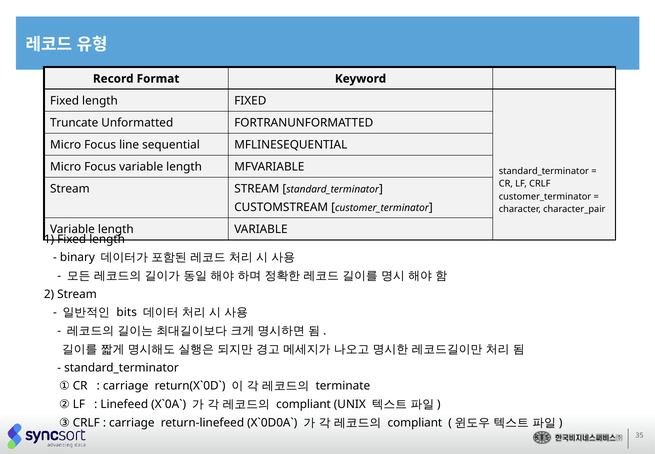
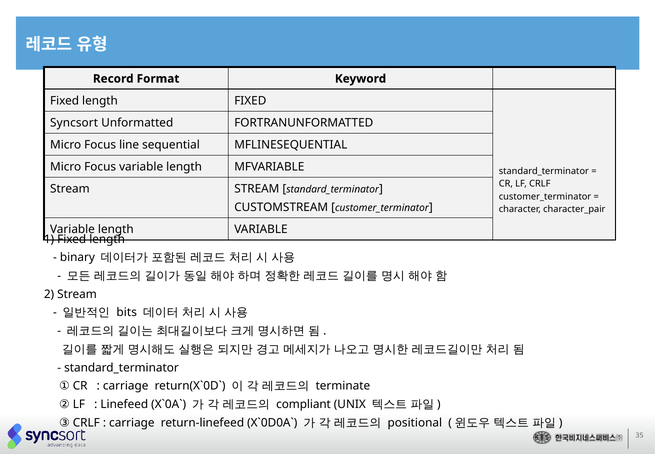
Truncate: Truncate -> Syncsort
compliant at (415, 422): compliant -> positional
